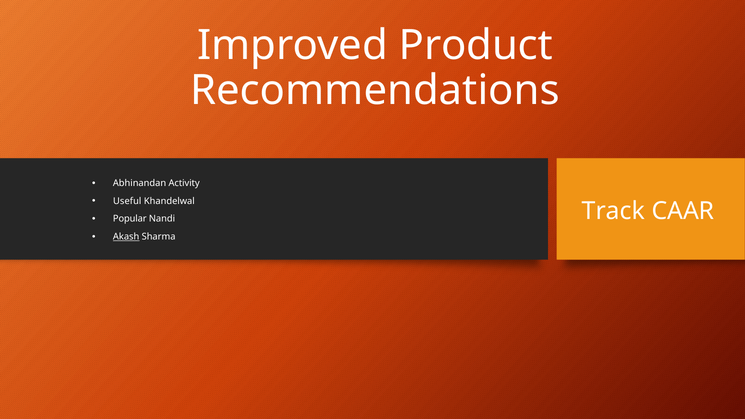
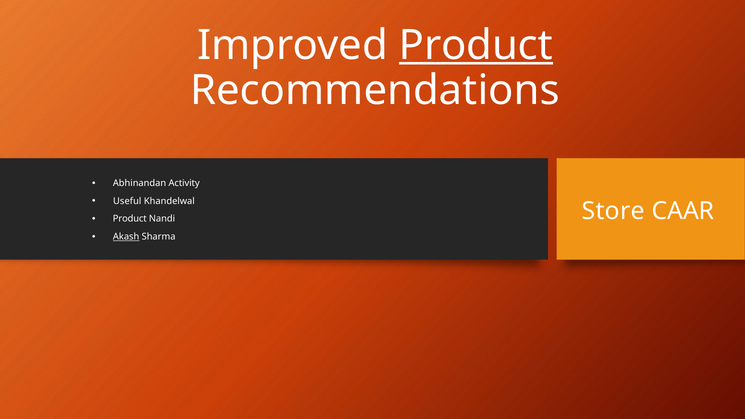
Product at (476, 45) underline: none -> present
Track: Track -> Store
Popular at (130, 219): Popular -> Product
